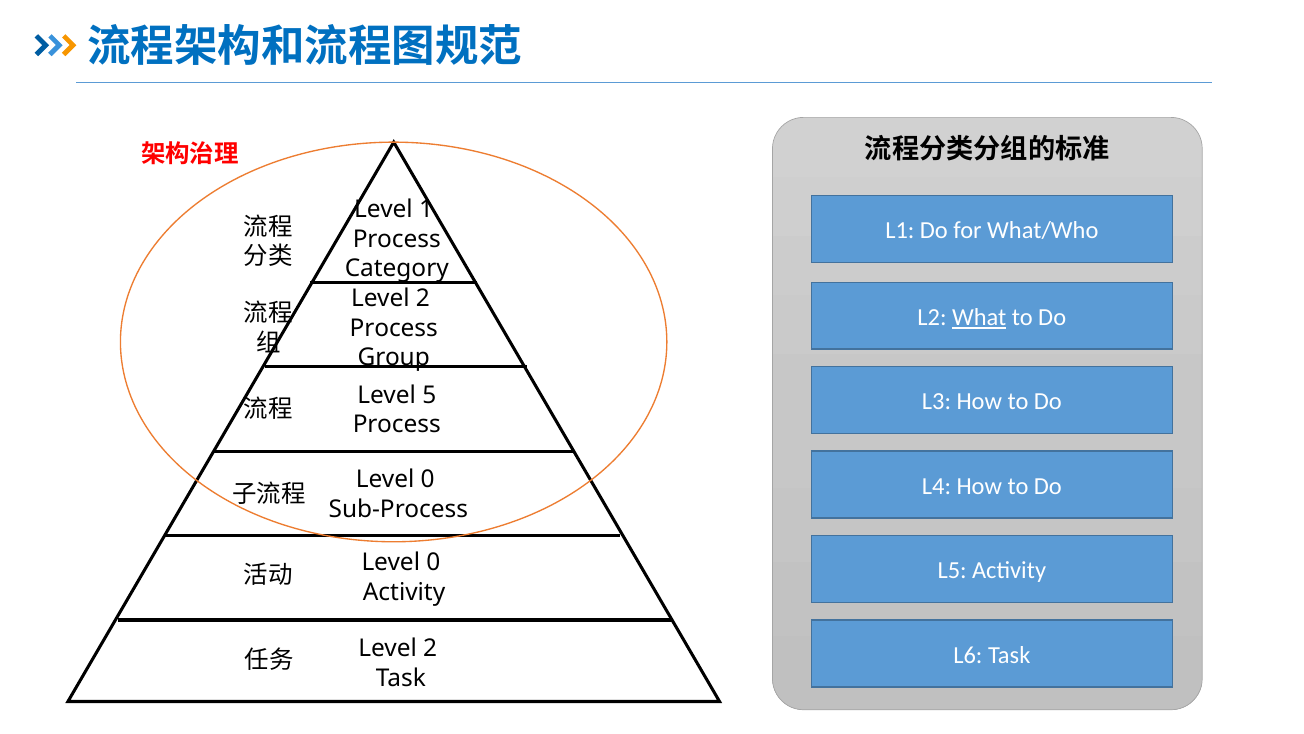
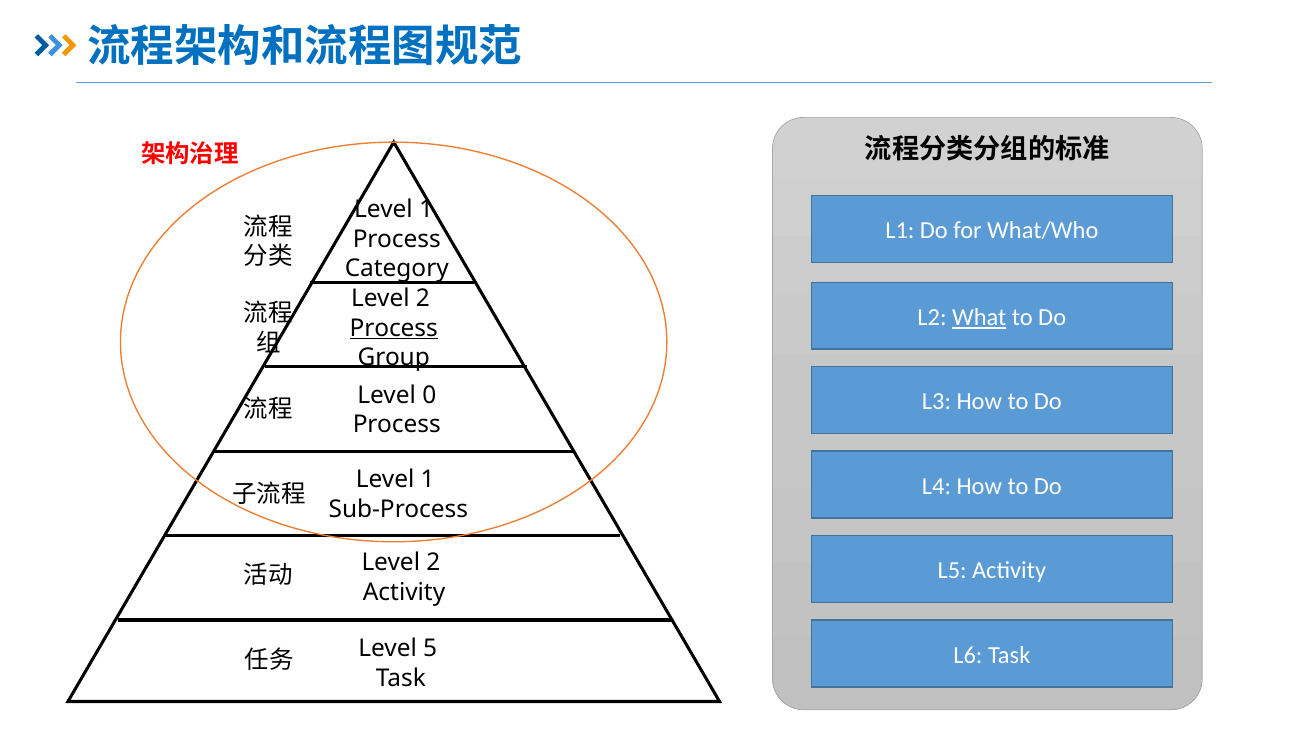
Process at (394, 328) underline: none -> present
5: 5 -> 0
0 at (428, 480): 0 -> 1
0 at (433, 563): 0 -> 2
2 at (430, 648): 2 -> 5
